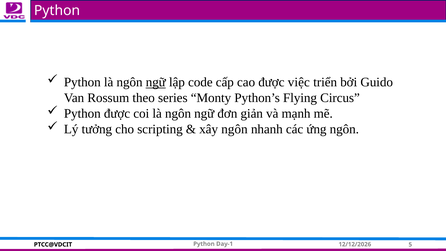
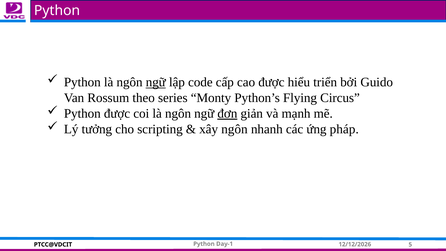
việc: việc -> hiểu
đơn underline: none -> present
ứng ngôn: ngôn -> pháp
